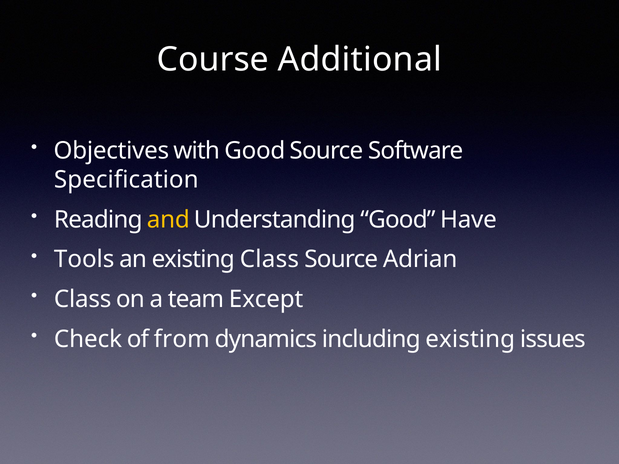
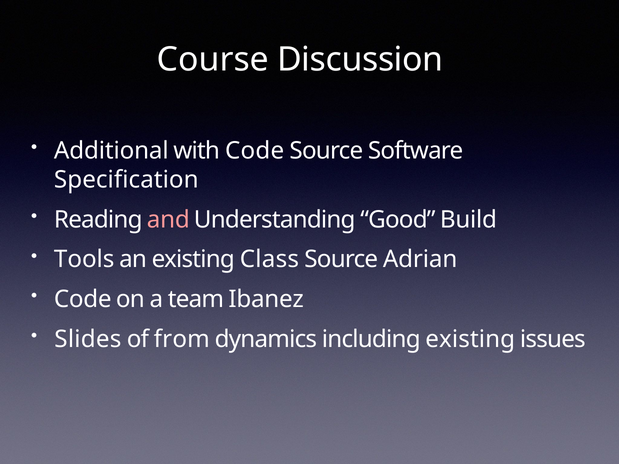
Additional: Additional -> Discussion
Objectives: Objectives -> Additional
with Good: Good -> Code
and colour: yellow -> pink
Have: Have -> Build
Class at (83, 299): Class -> Code
Except: Except -> Ibanez
Check: Check -> Slides
